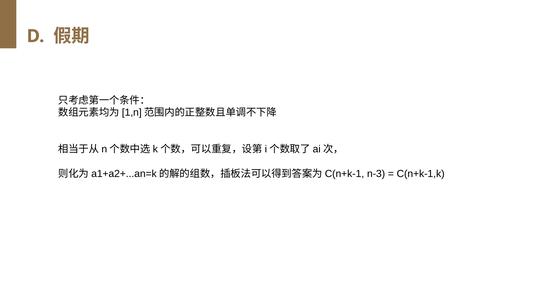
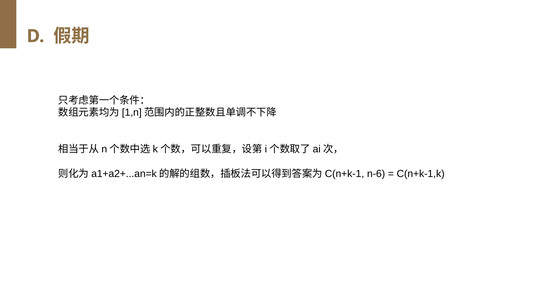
n-3: n-3 -> n-6
